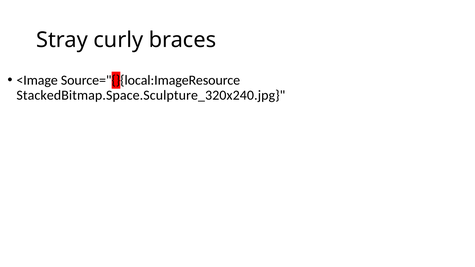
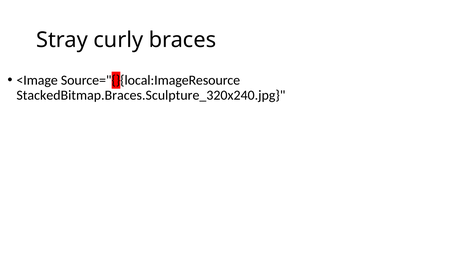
StackedBitmap.Space.Sculpture_320x240.jpg: StackedBitmap.Space.Sculpture_320x240.jpg -> StackedBitmap.Braces.Sculpture_320x240.jpg
